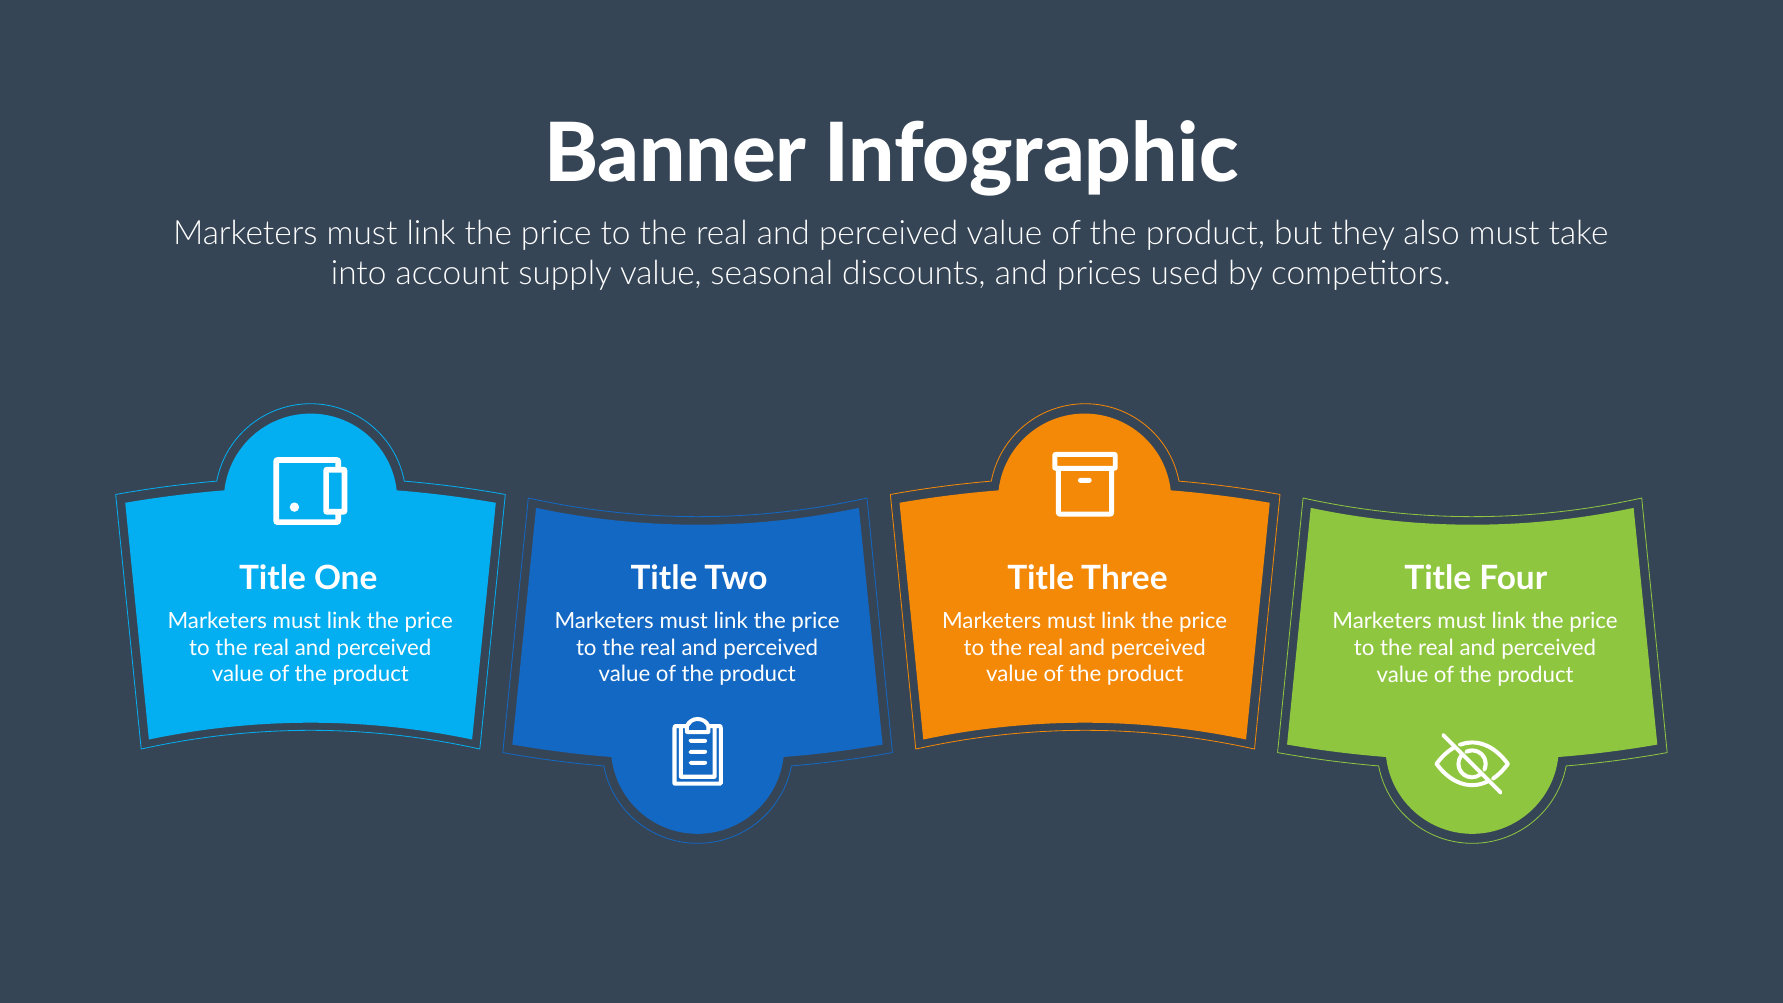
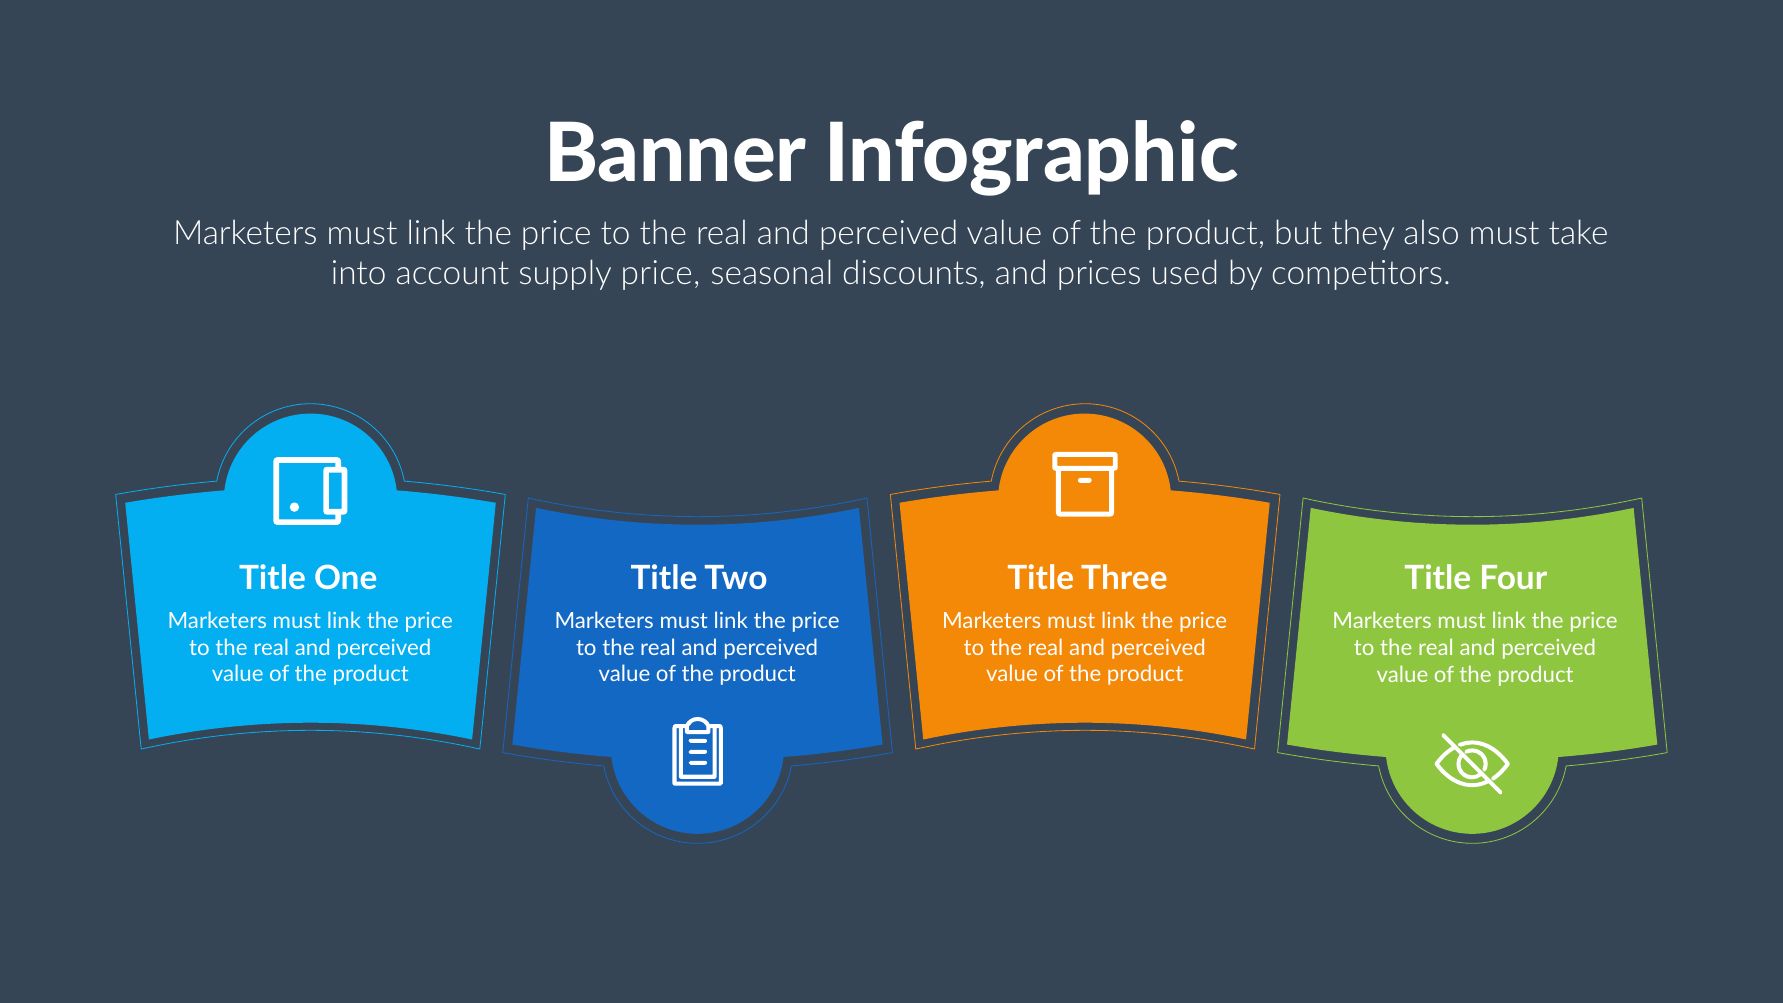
supply value: value -> price
